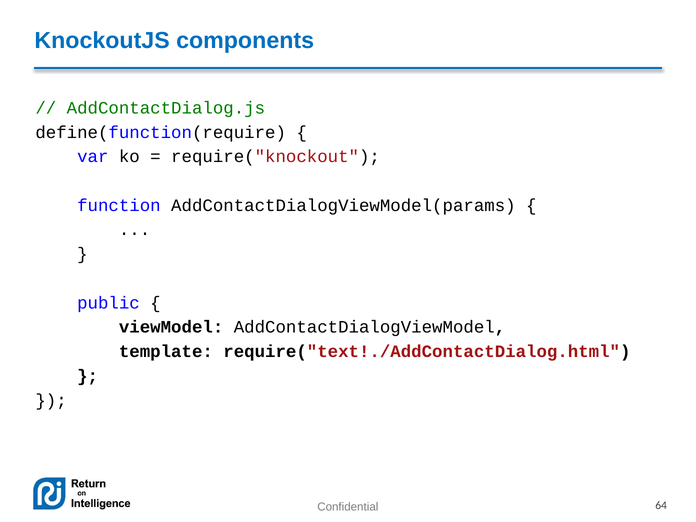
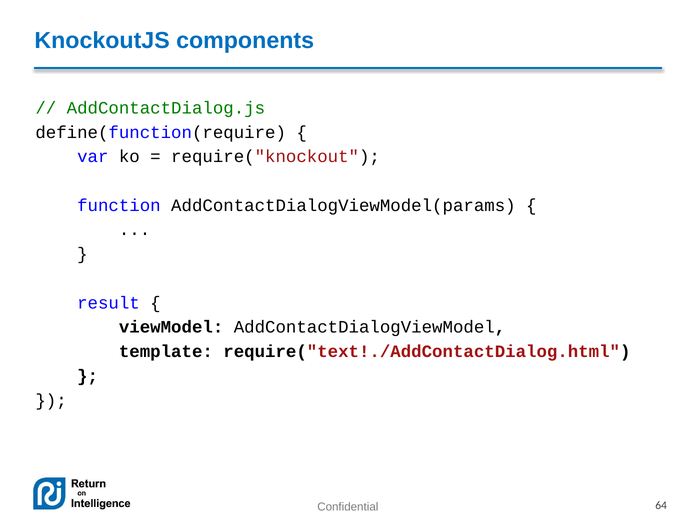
public: public -> result
